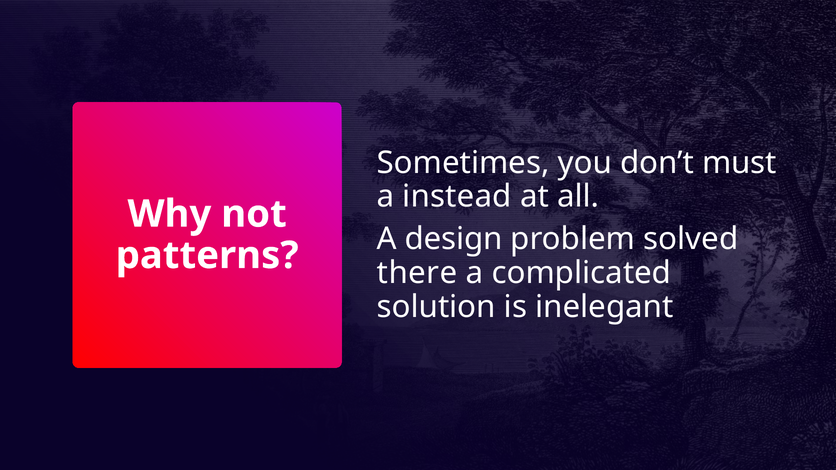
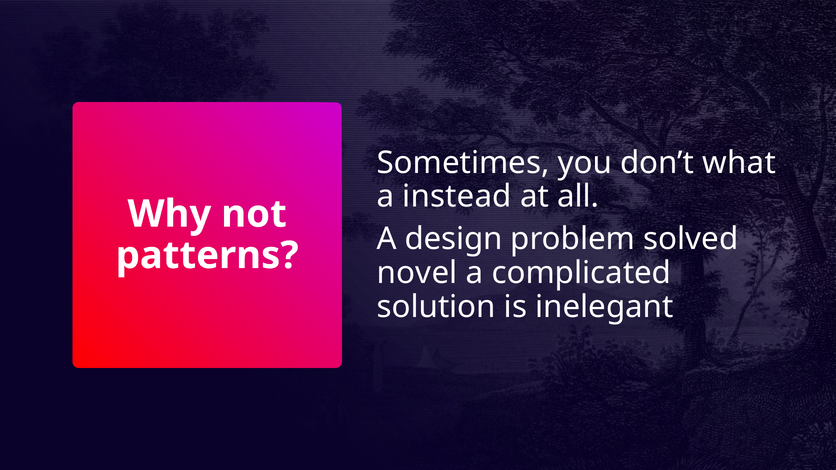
must: must -> what
there: there -> novel
